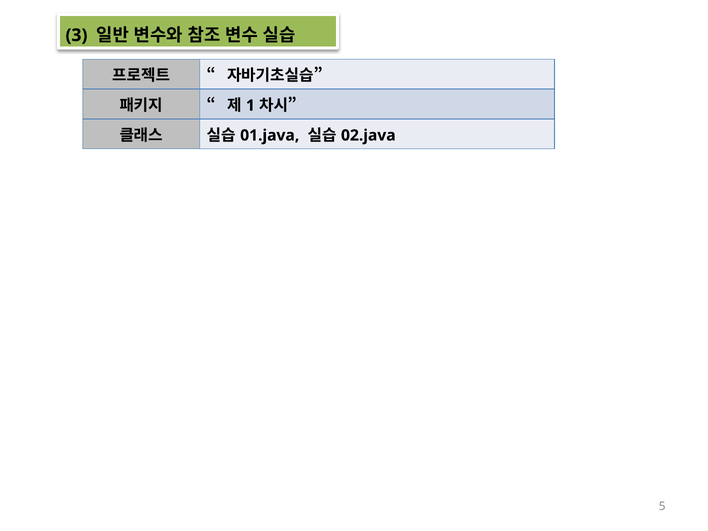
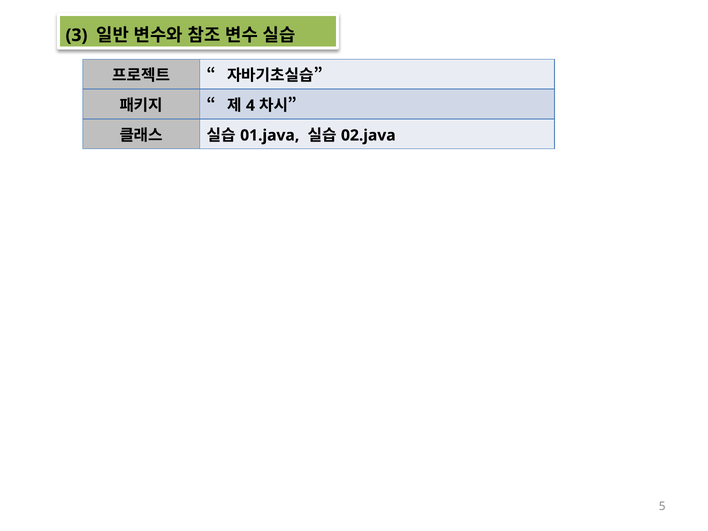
1: 1 -> 4
